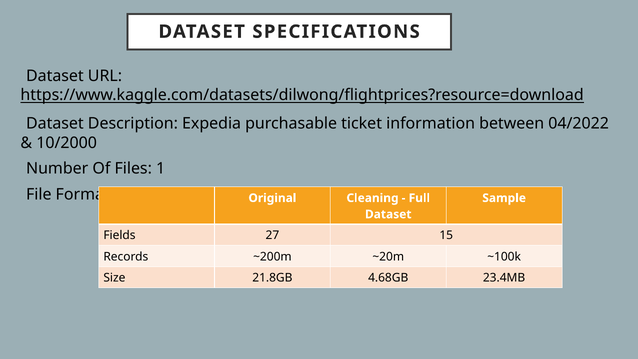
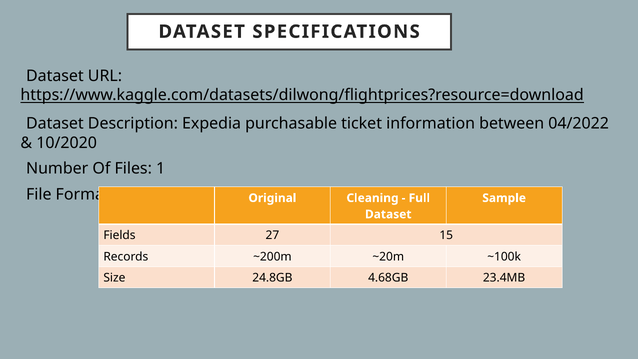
10/2000: 10/2000 -> 10/2020
21.8GB: 21.8GB -> 24.8GB
